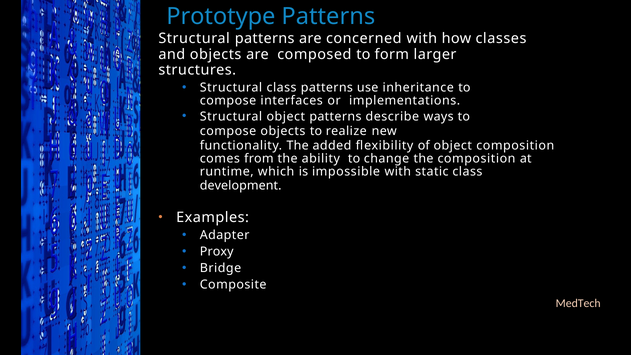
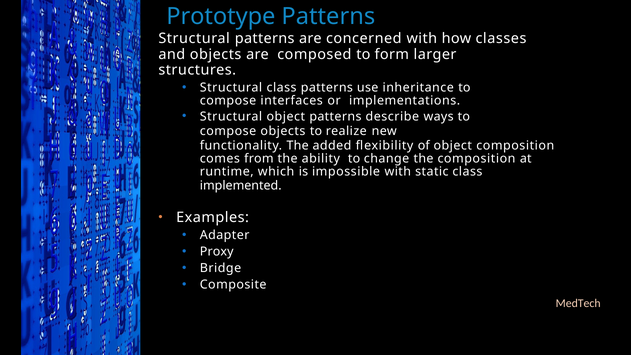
development: development -> implemented
